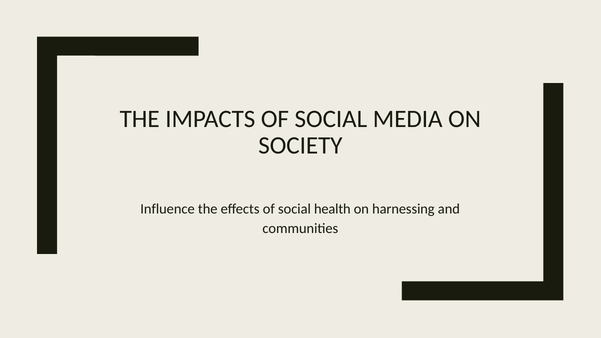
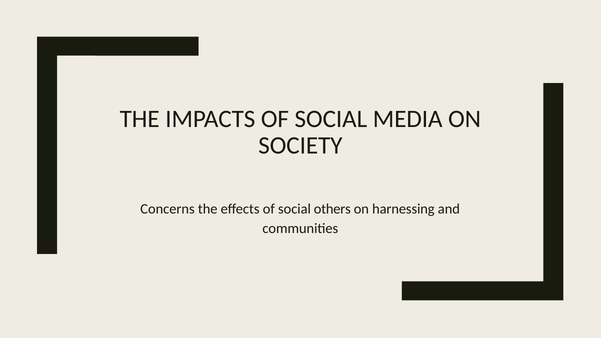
Influence: Influence -> Concerns
health: health -> others
